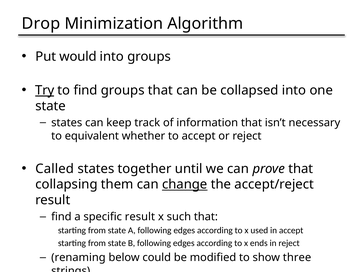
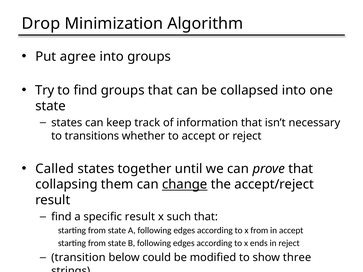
would: would -> agree
Try underline: present -> none
equivalent: equivalent -> transitions
x used: used -> from
renaming: renaming -> transition
